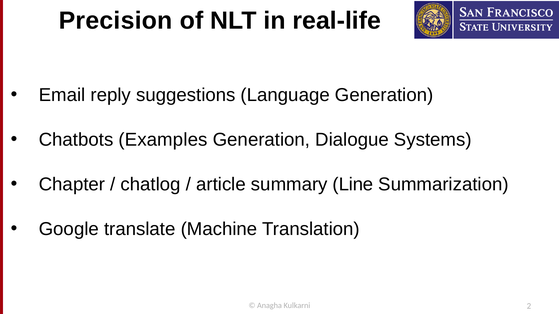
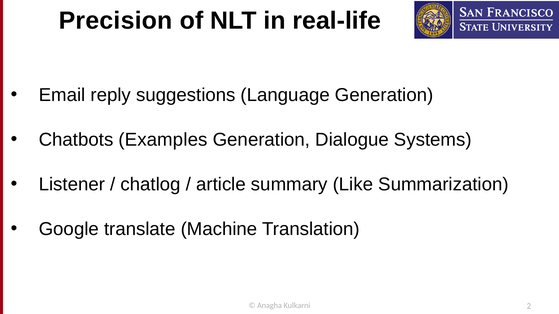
Chapter: Chapter -> Listener
Line: Line -> Like
